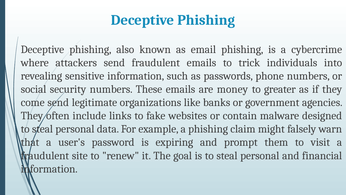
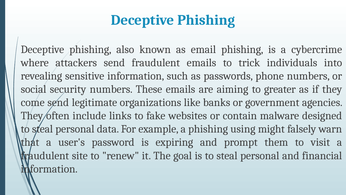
money: money -> aiming
claim: claim -> using
